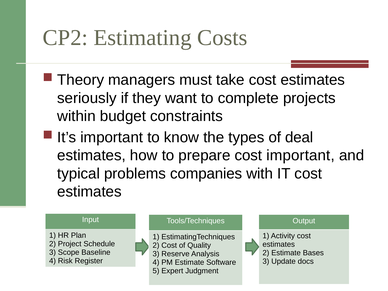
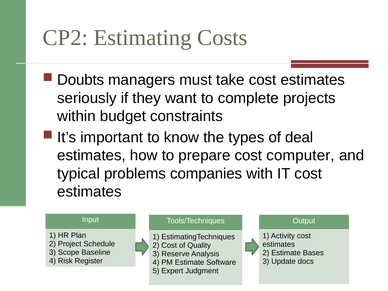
Theory: Theory -> Doubts
cost important: important -> computer
